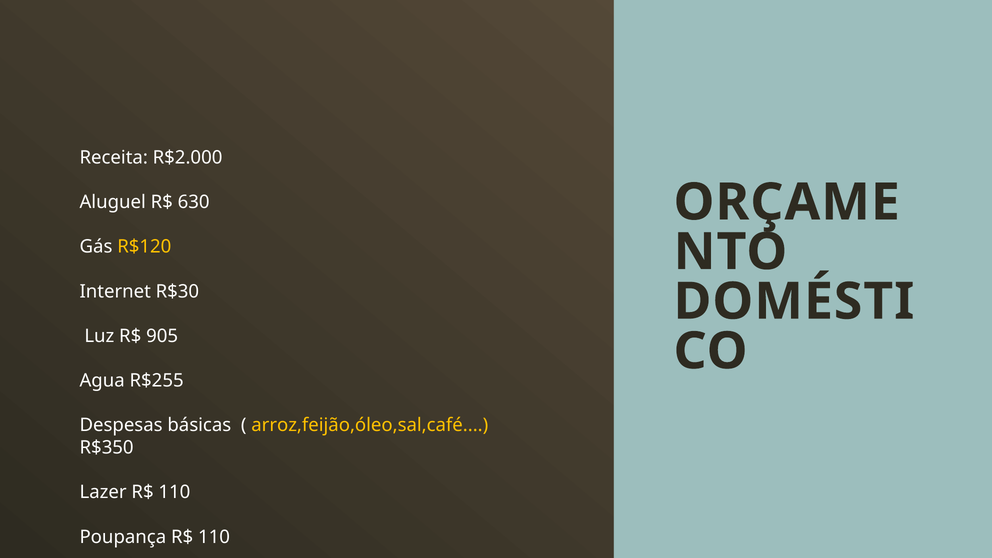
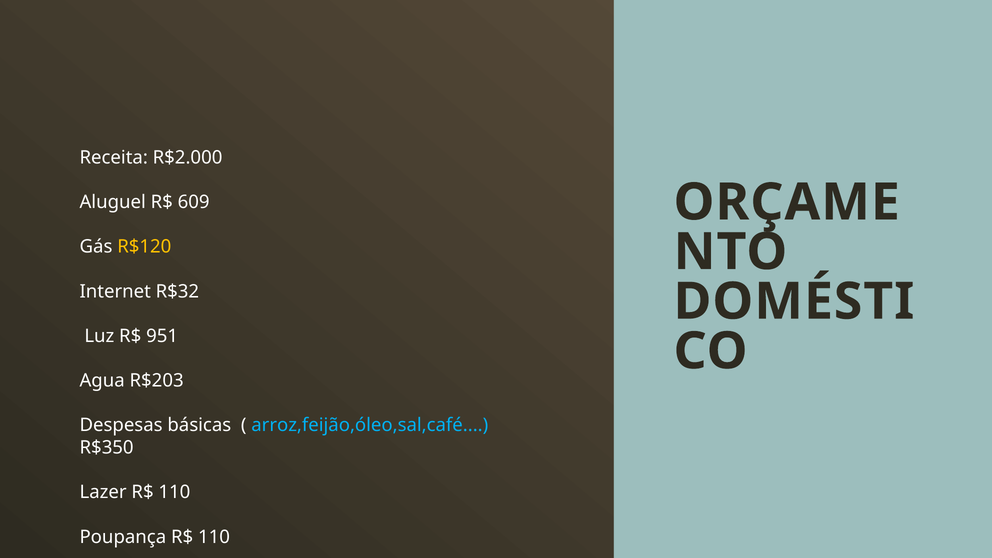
630: 630 -> 609
R$30: R$30 -> R$32
905: 905 -> 951
R$255: R$255 -> R$203
arroz,feijão,óleo,sal,café colour: yellow -> light blue
